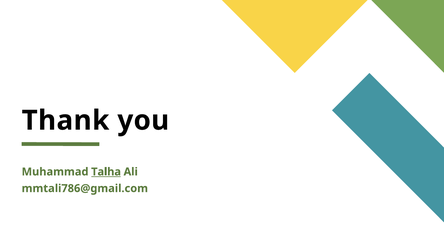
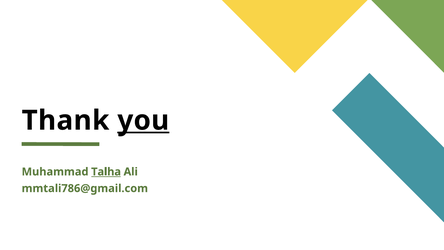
you underline: none -> present
